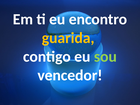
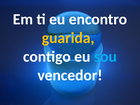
sou colour: light green -> light blue
